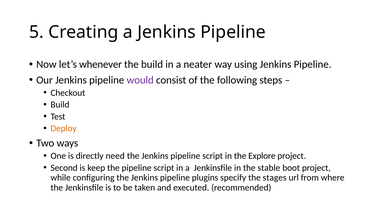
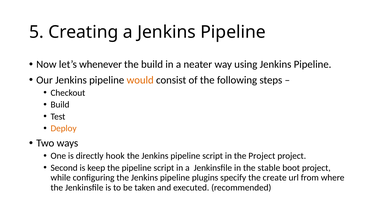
would colour: purple -> orange
need: need -> hook
the Explore: Explore -> Project
stages: stages -> create
